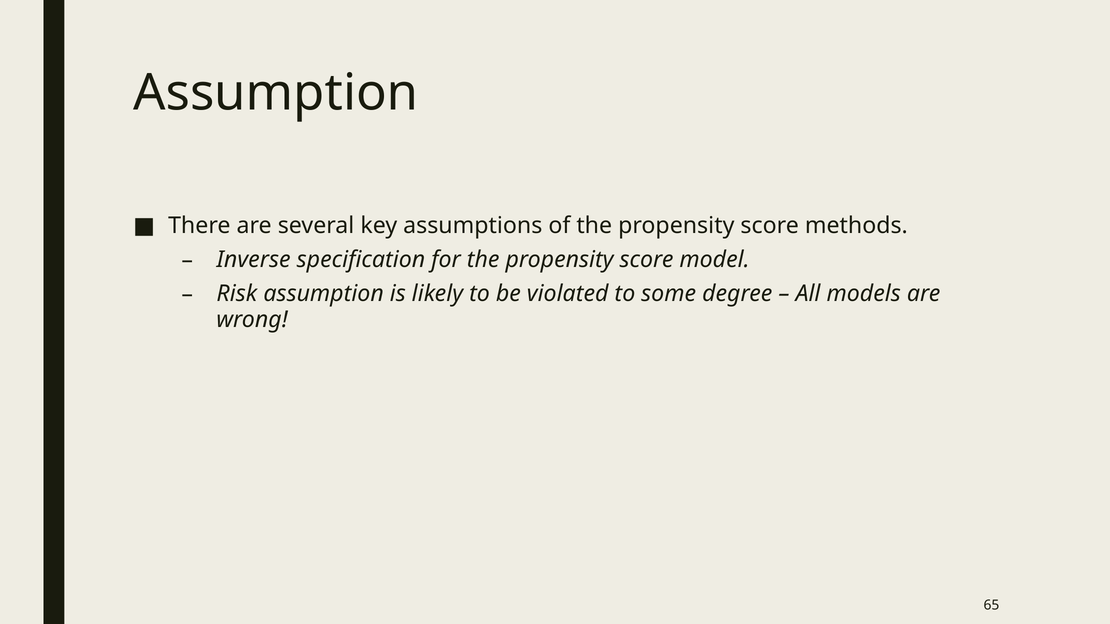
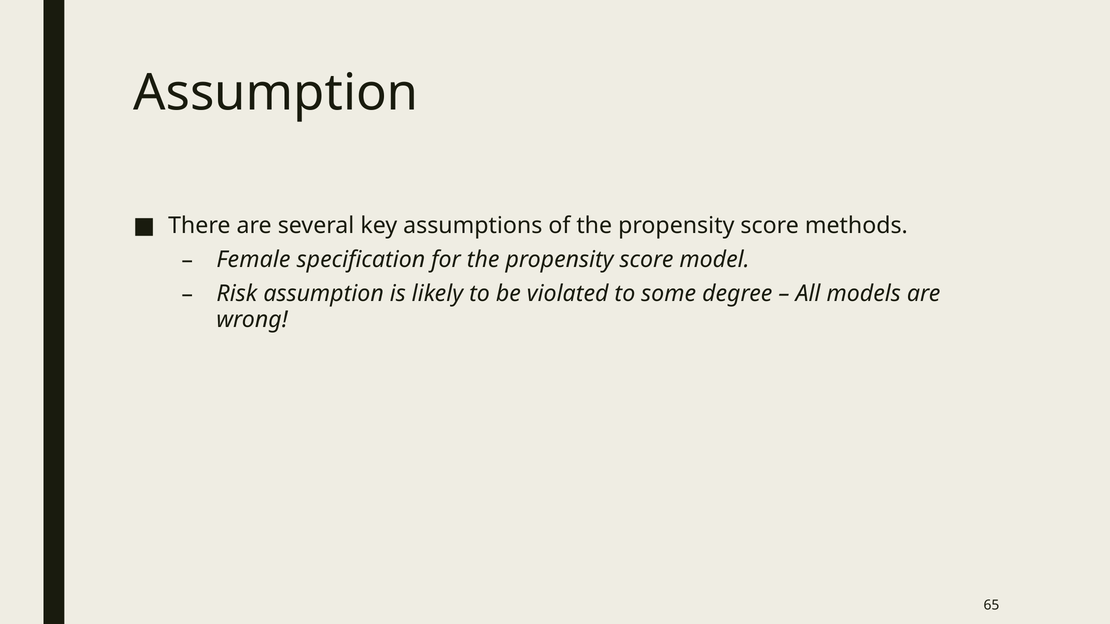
Inverse: Inverse -> Female
